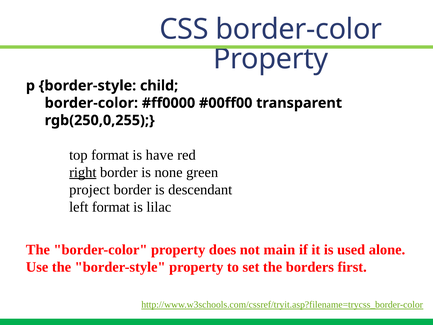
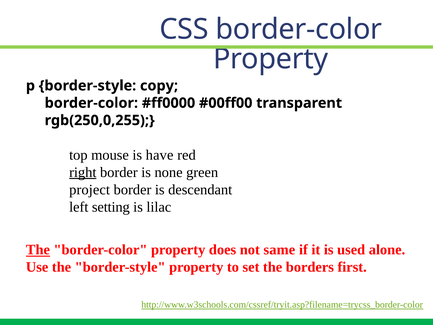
child: child -> copy
top format: format -> mouse
left format: format -> setting
The at (38, 250) underline: none -> present
main: main -> same
